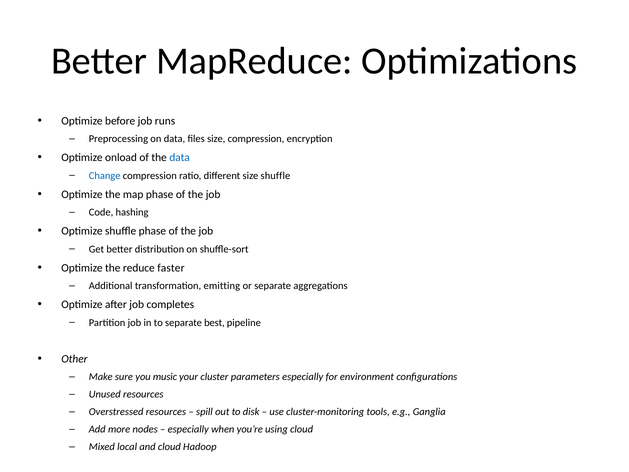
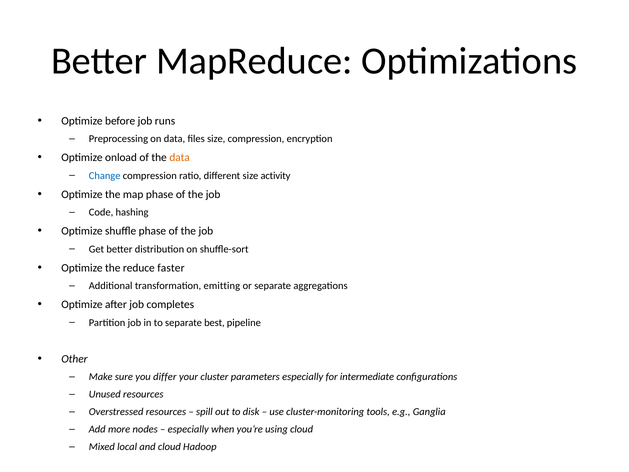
data at (180, 158) colour: blue -> orange
size shuffle: shuffle -> activity
music: music -> differ
environment: environment -> intermediate
